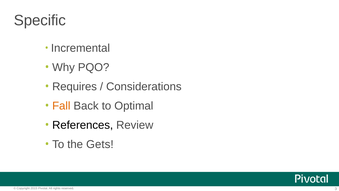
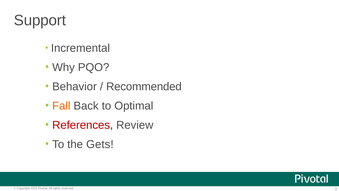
Specific: Specific -> Support
Requires: Requires -> Behavior
Considerations: Considerations -> Recommended
References colour: black -> red
